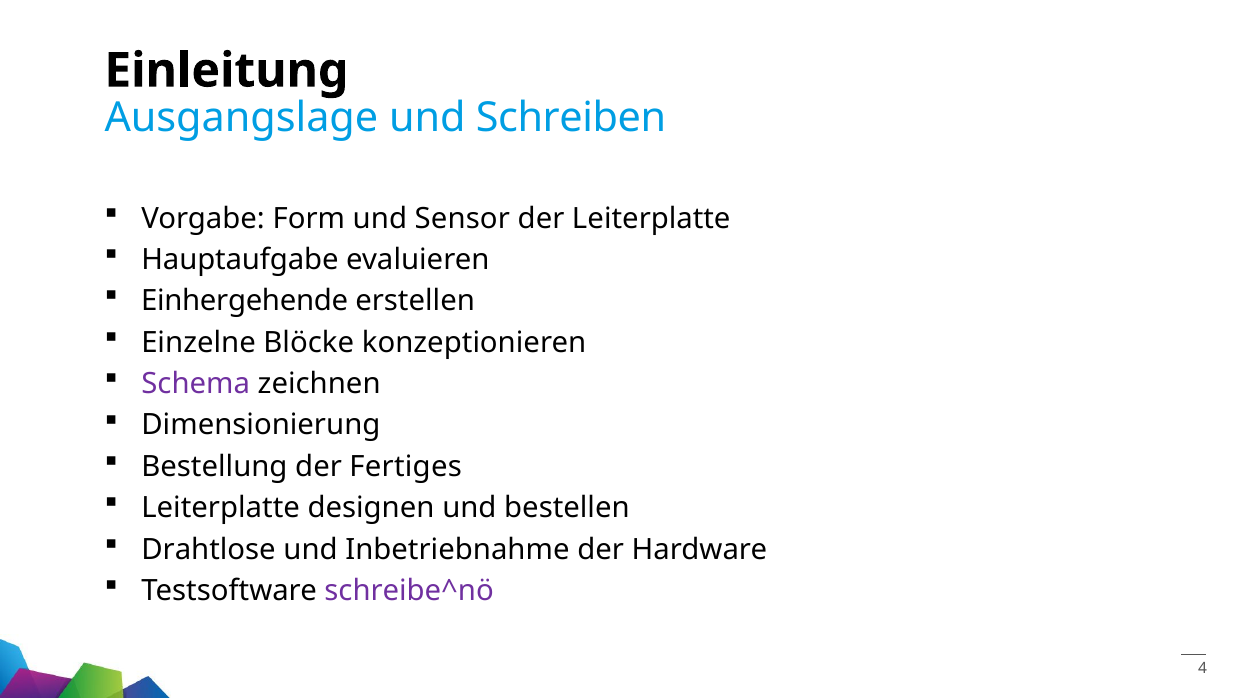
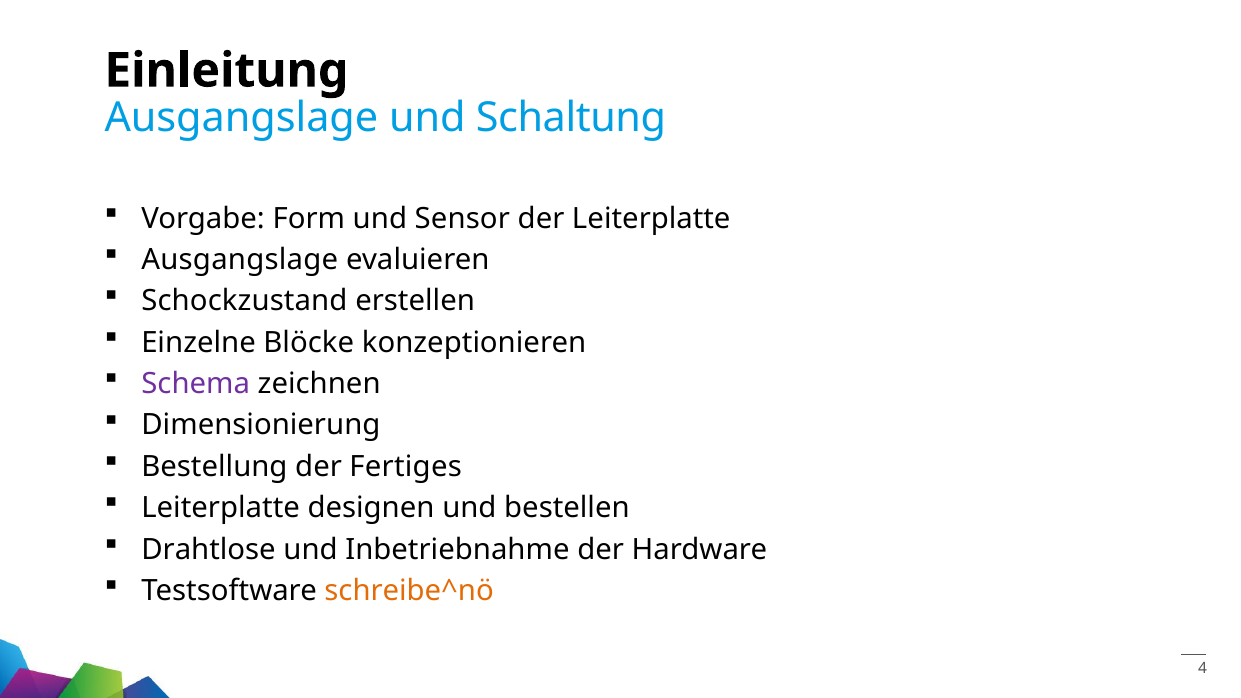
Schreiben: Schreiben -> Schaltung
Hauptaufgabe at (240, 260): Hauptaufgabe -> Ausgangslage
Einhergehende: Einhergehende -> Schockzustand
schreibe^nö colour: purple -> orange
